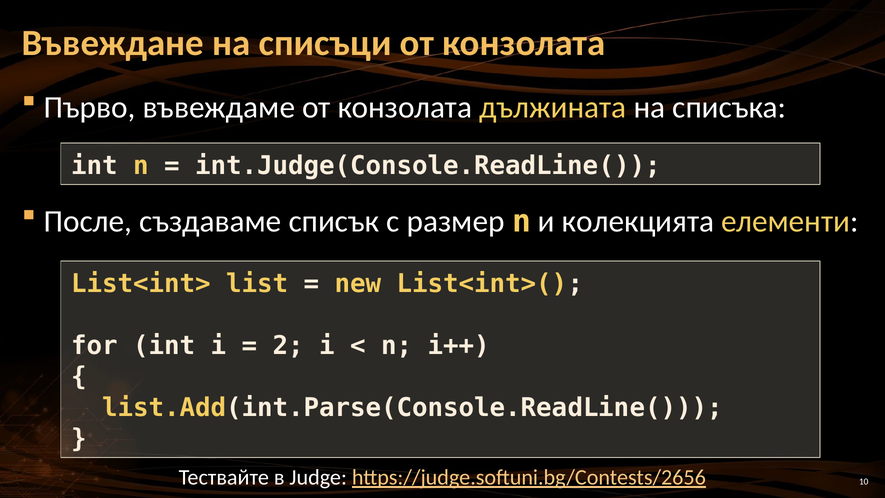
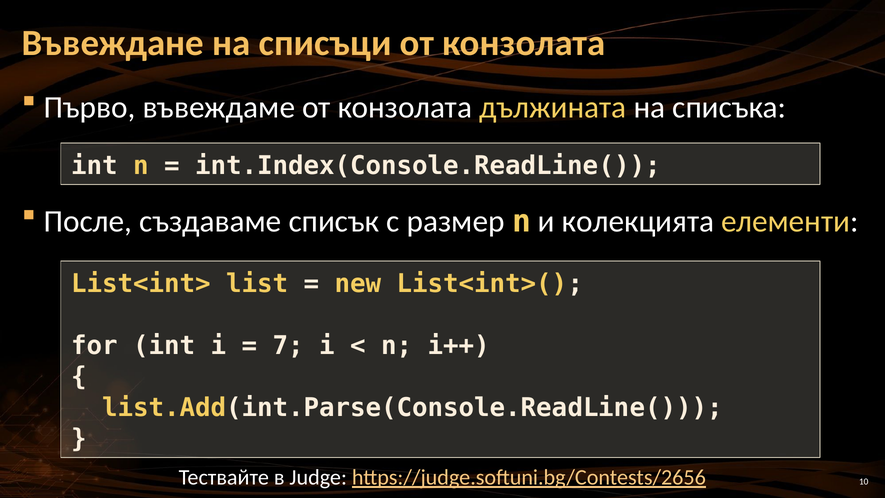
int.Judge(Console.ReadLine(: int.Judge(Console.ReadLine( -> int.Index(Console.ReadLine(
2: 2 -> 7
